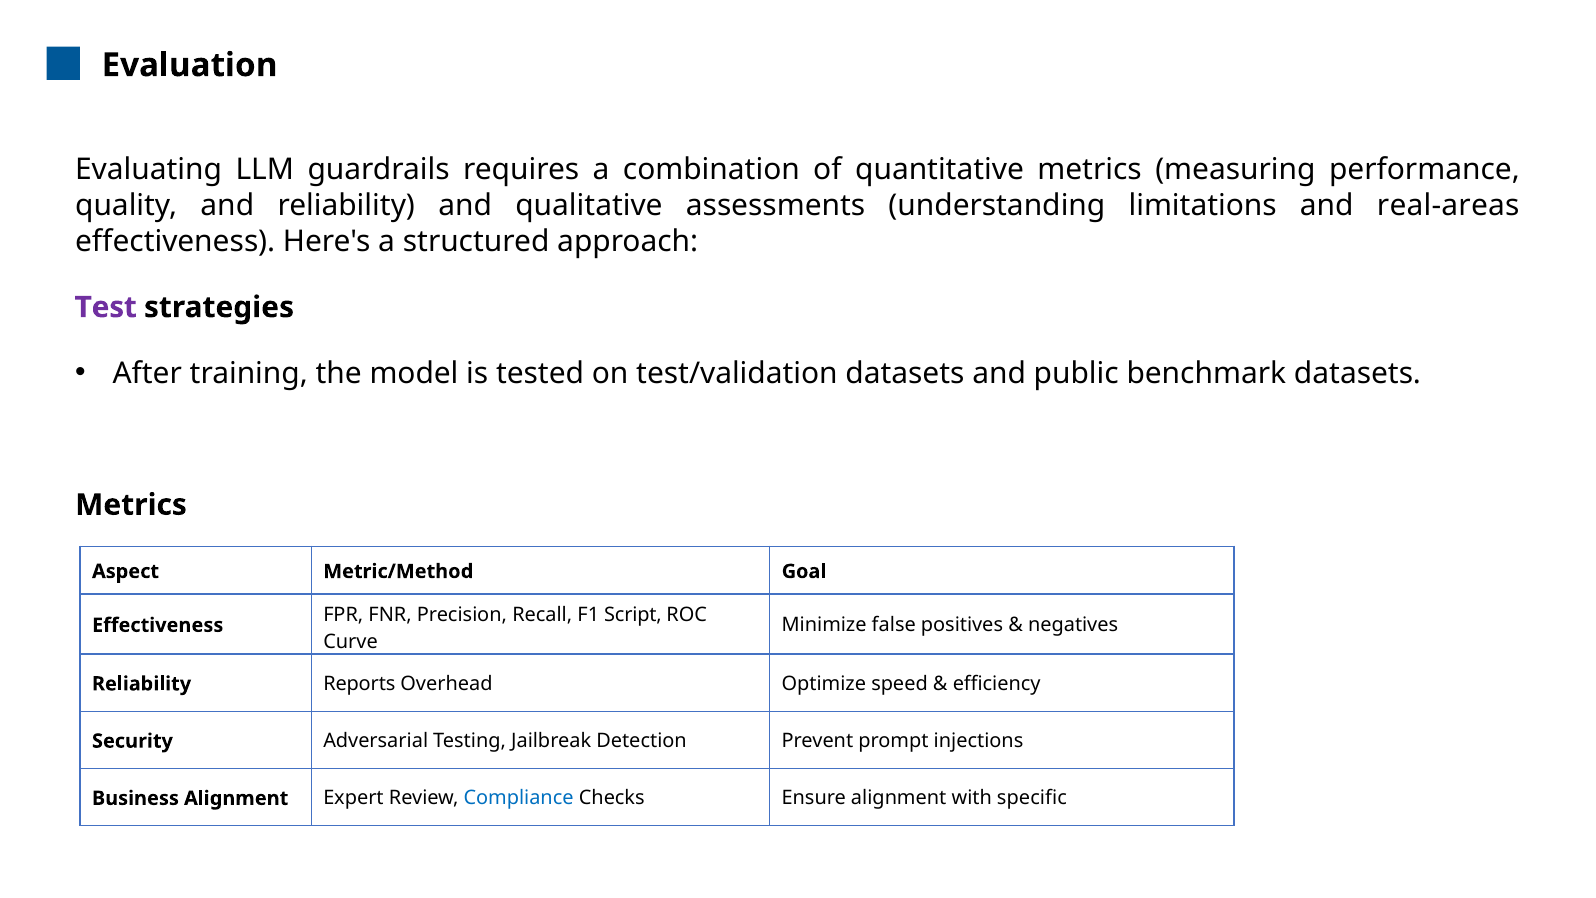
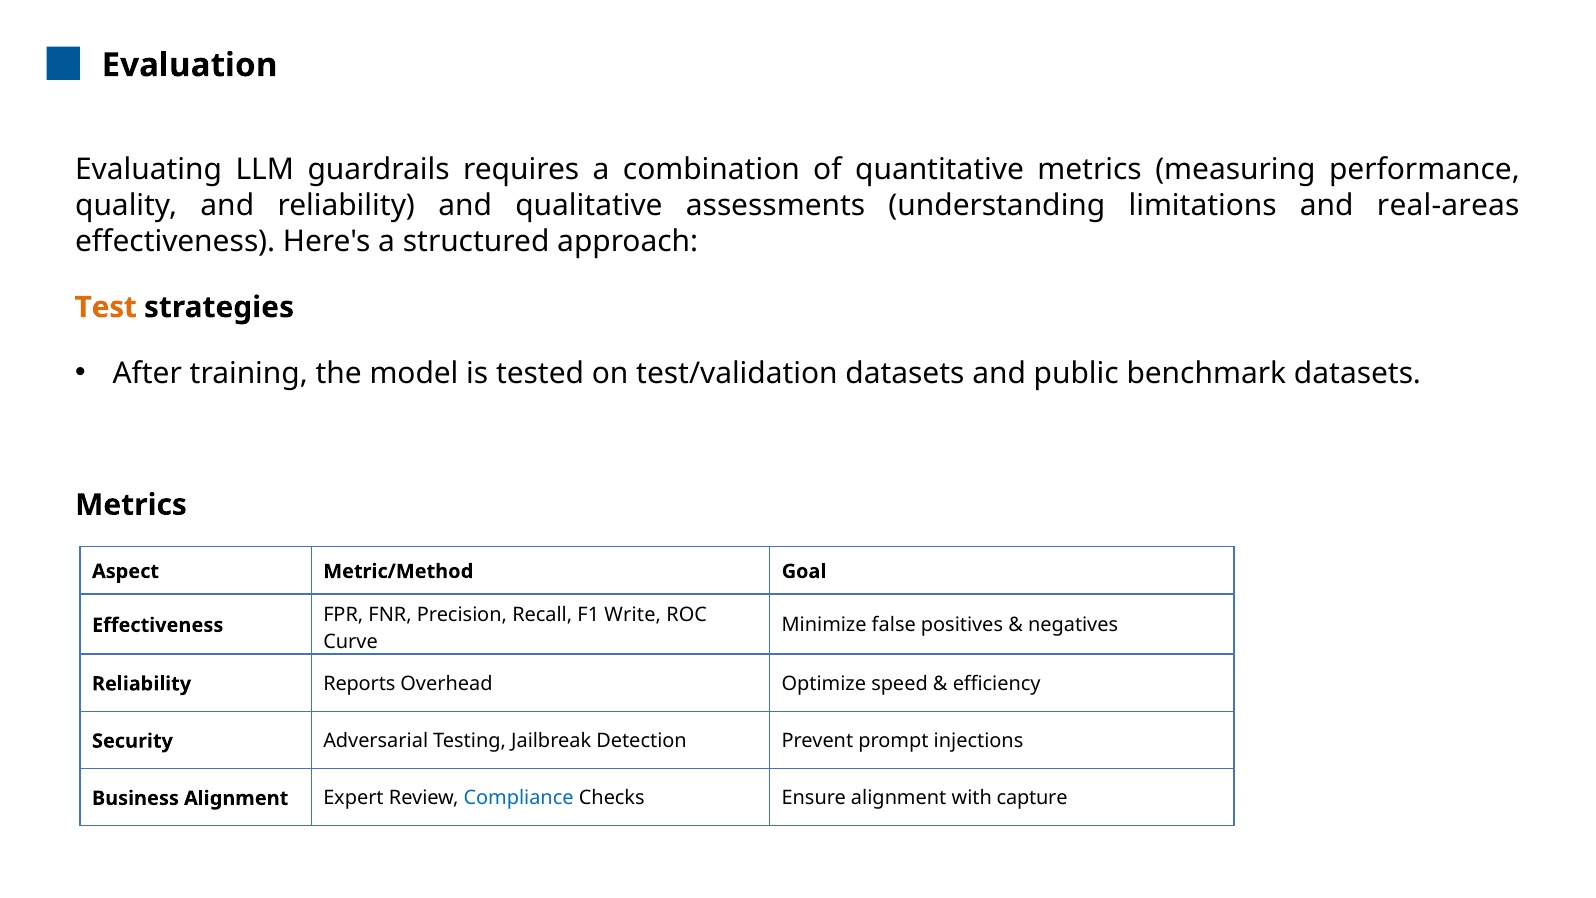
Test colour: purple -> orange
Script: Script -> Write
specific: specific -> capture
